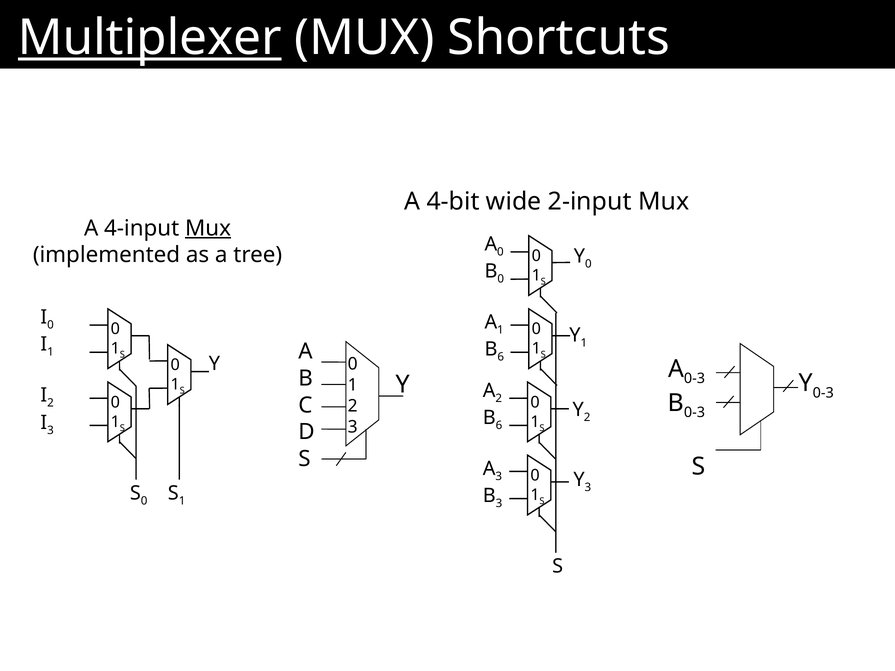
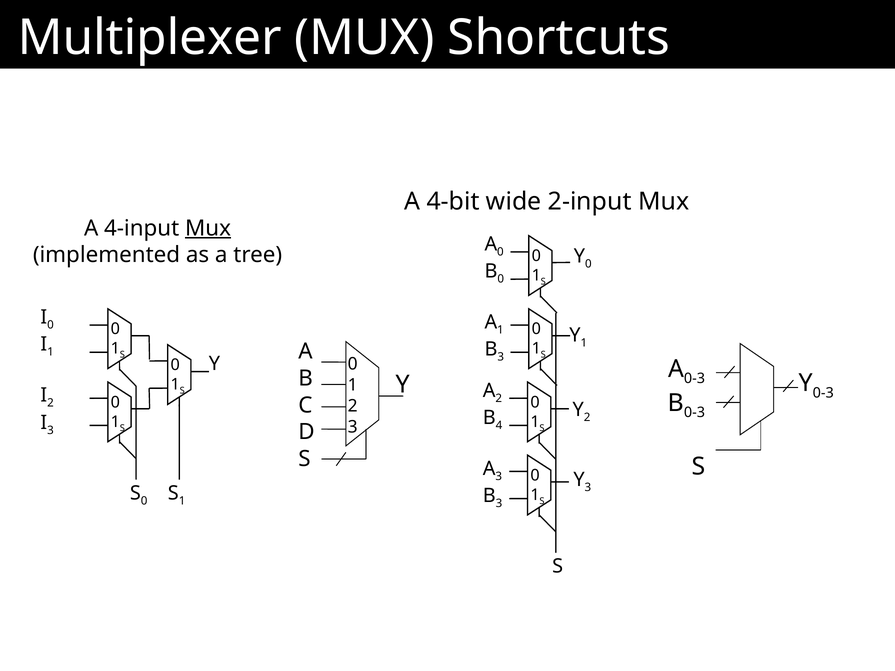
Multiplexer underline: present -> none
6 at (501, 357): 6 -> 3
6 at (499, 425): 6 -> 4
